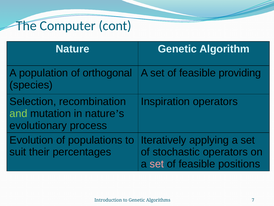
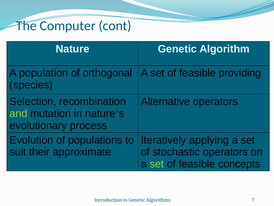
Inspiration: Inspiration -> Alternative
percentages: percentages -> approximate
set at (157, 164) colour: pink -> light green
positions: positions -> concepts
